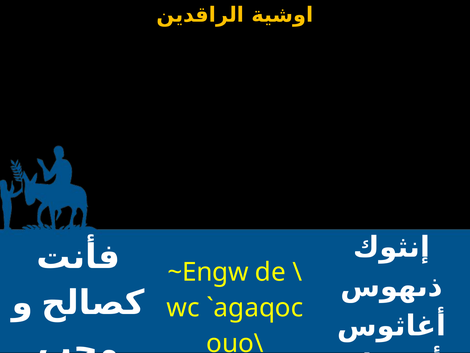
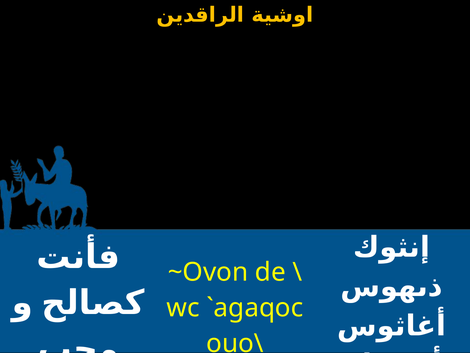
~Engw: ~Engw -> ~Ovon
